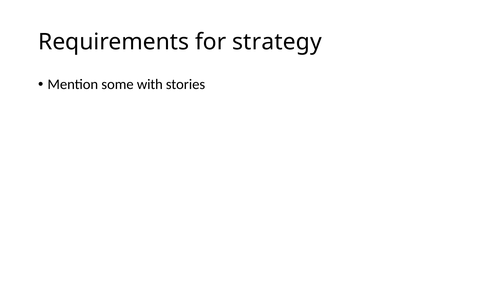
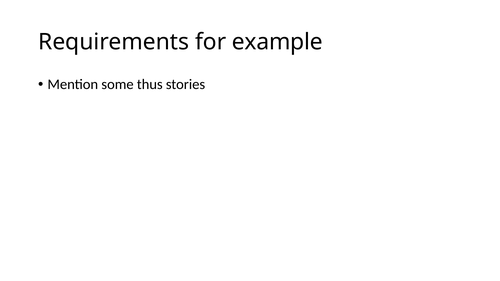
strategy: strategy -> example
with: with -> thus
